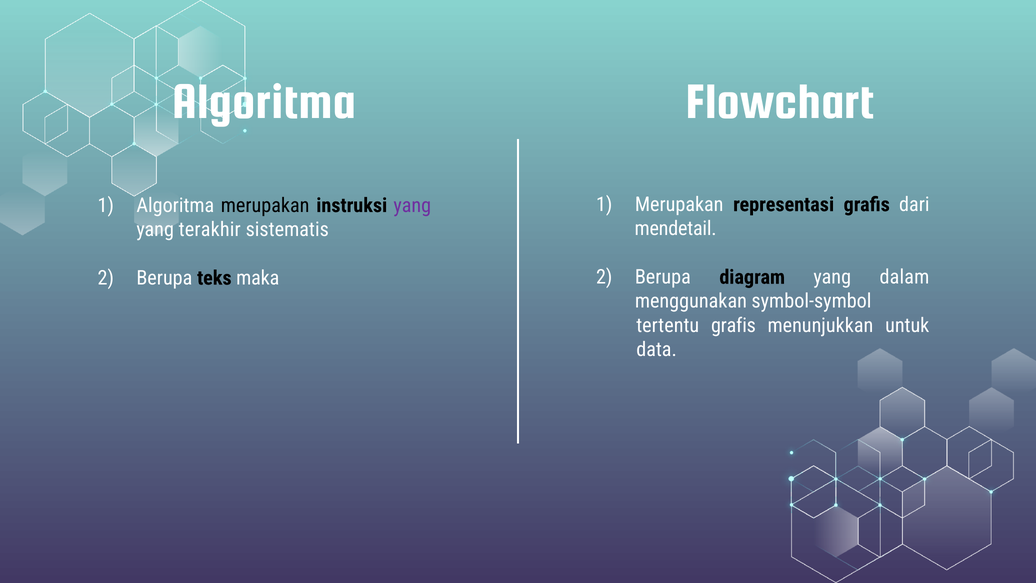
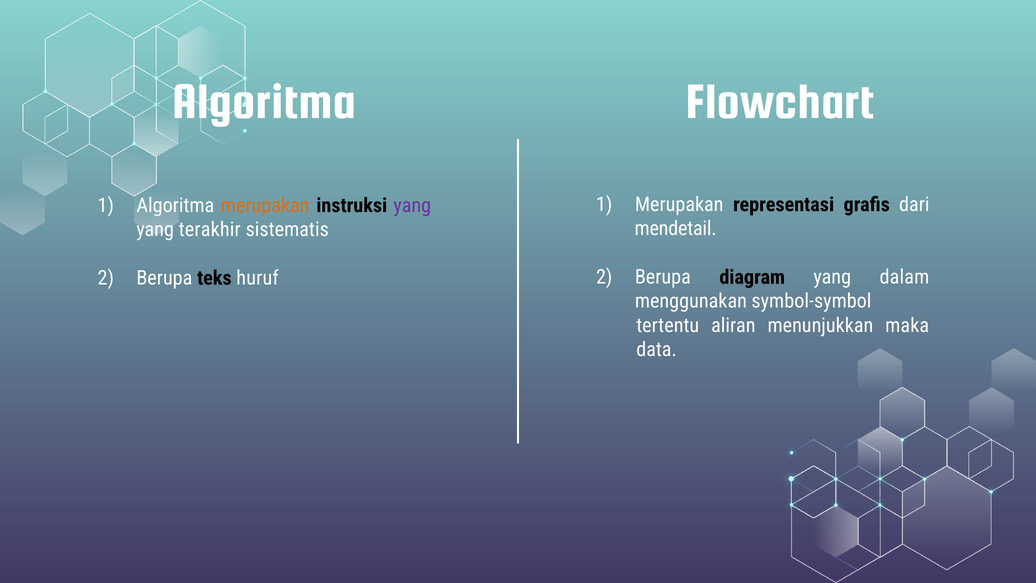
merupakan at (265, 205) colour: black -> orange
maka: maka -> huruf
tertentu grafis: grafis -> aliran
untuk: untuk -> maka
